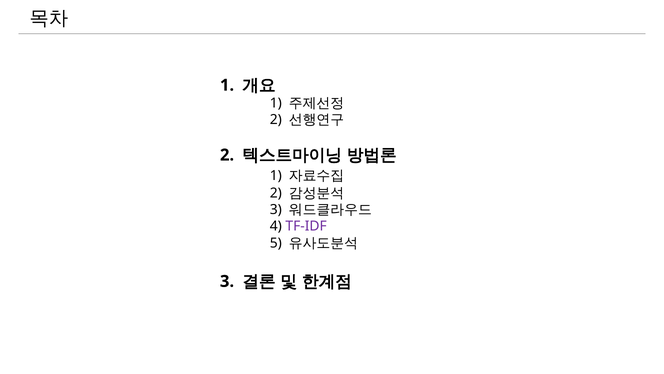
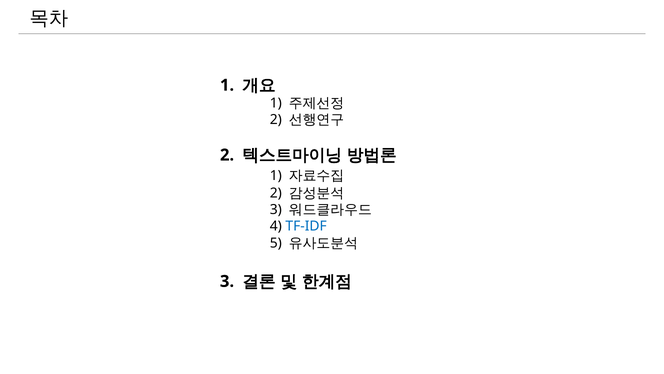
TF-IDF colour: purple -> blue
